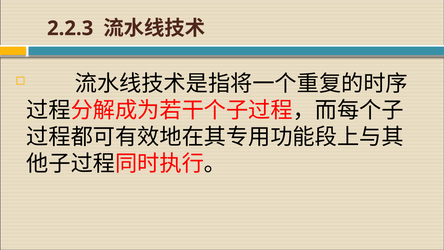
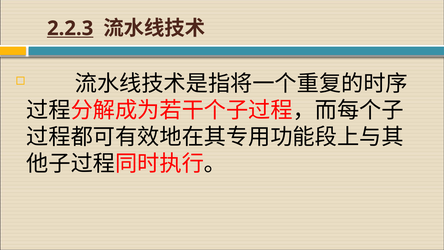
2.2.3 underline: none -> present
